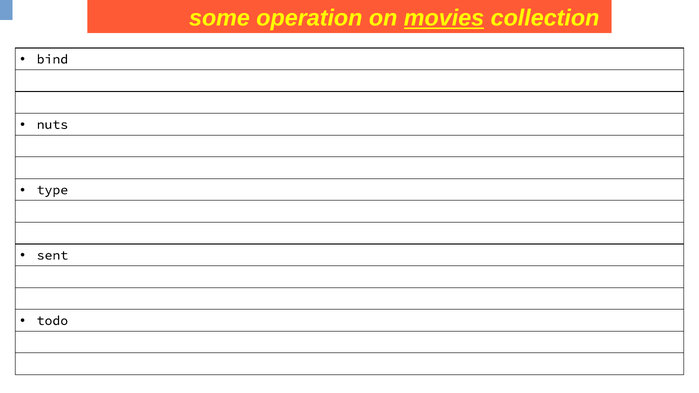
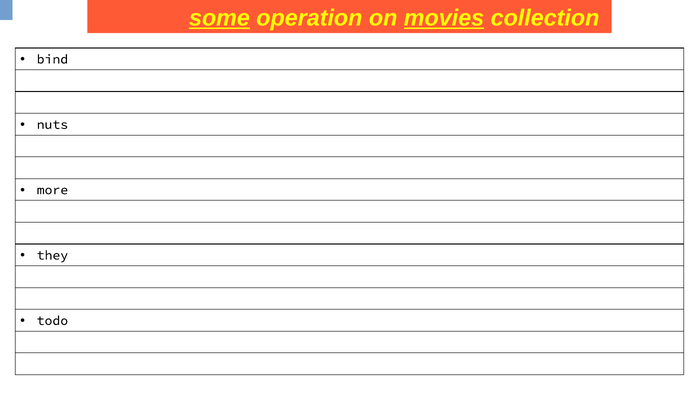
some underline: none -> present
type: type -> more
sent: sent -> they
